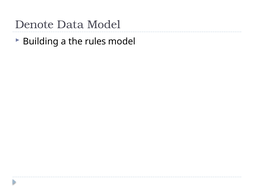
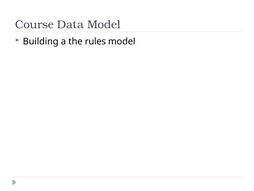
Denote: Denote -> Course
